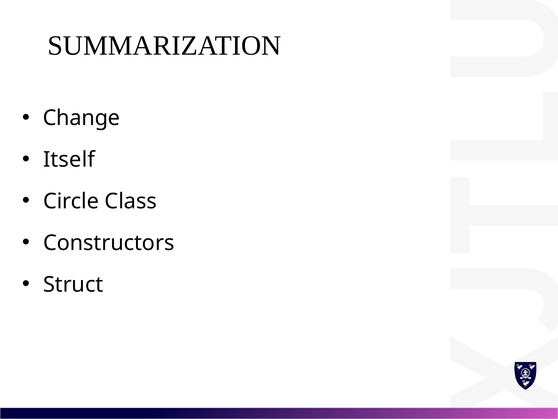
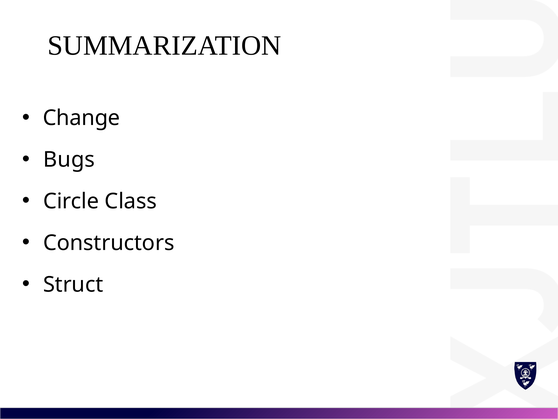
Itself: Itself -> Bugs
